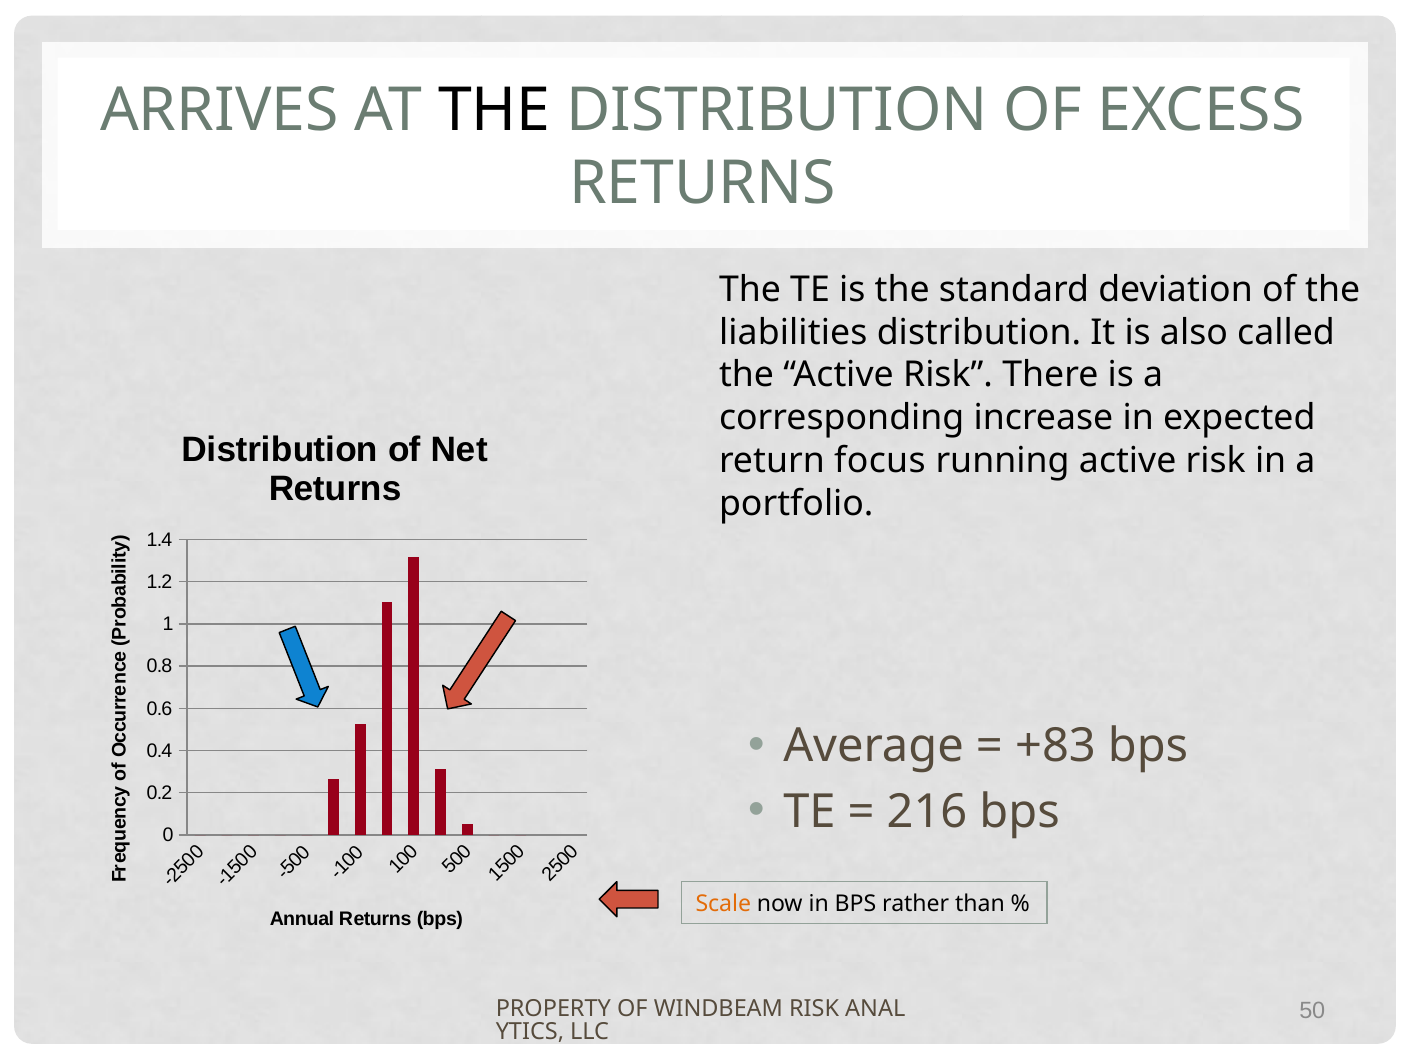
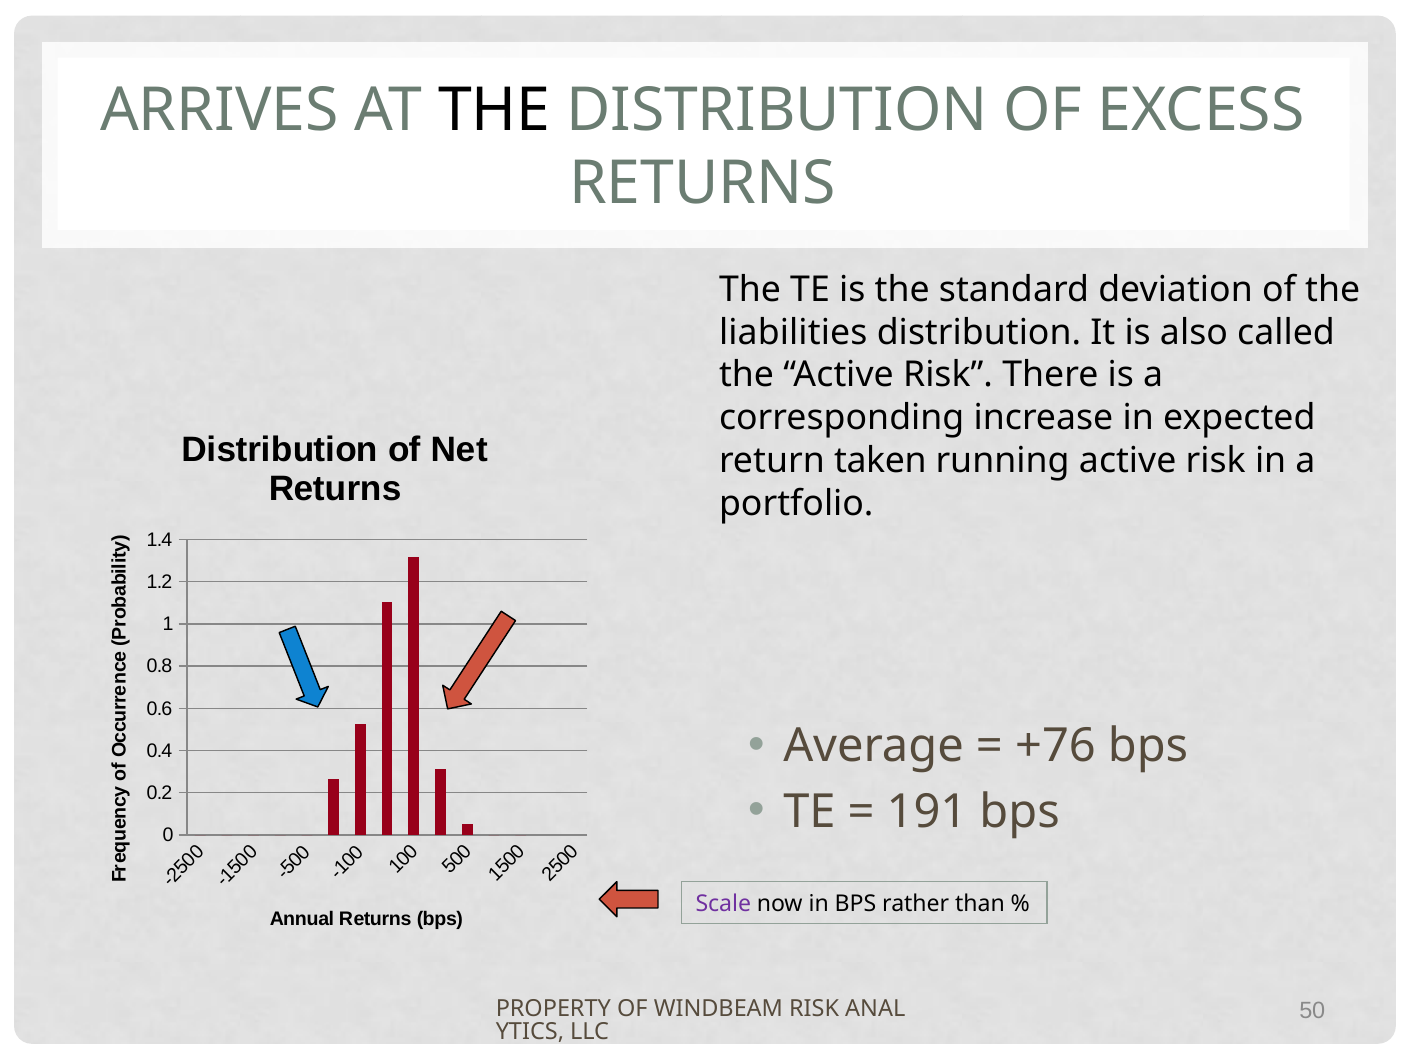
focus: focus -> taken
+83: +83 -> +76
216: 216 -> 191
Scale colour: orange -> purple
